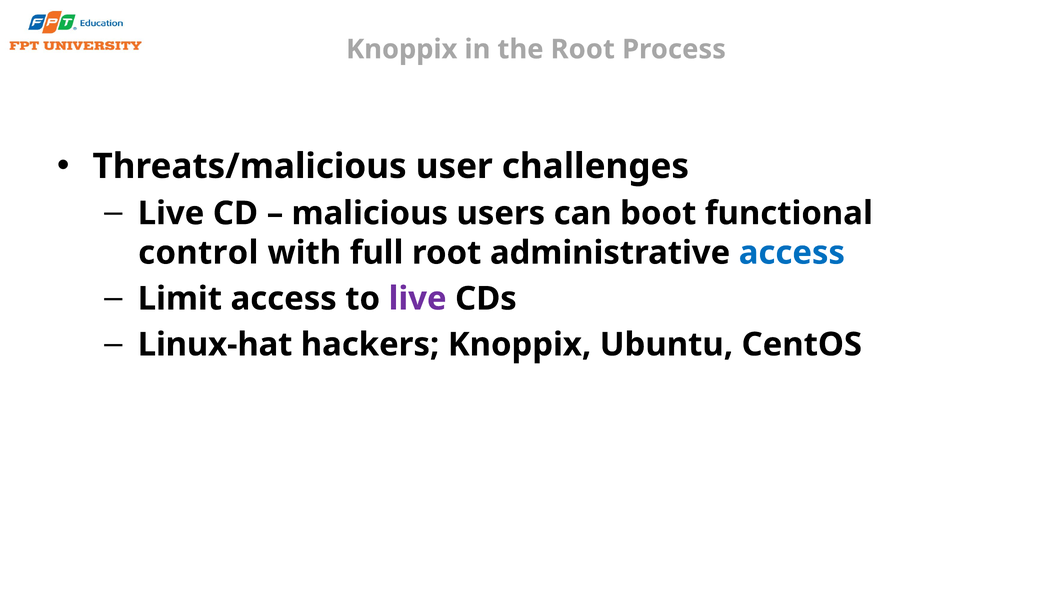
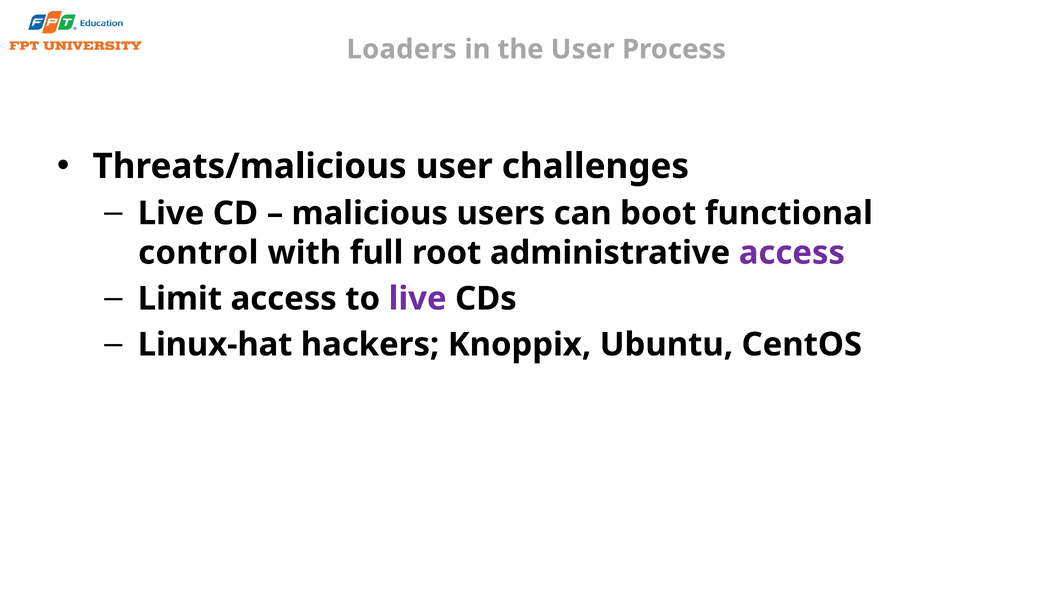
Knoppix at (402, 49): Knoppix -> Loaders
the Root: Root -> User
access at (792, 253) colour: blue -> purple
